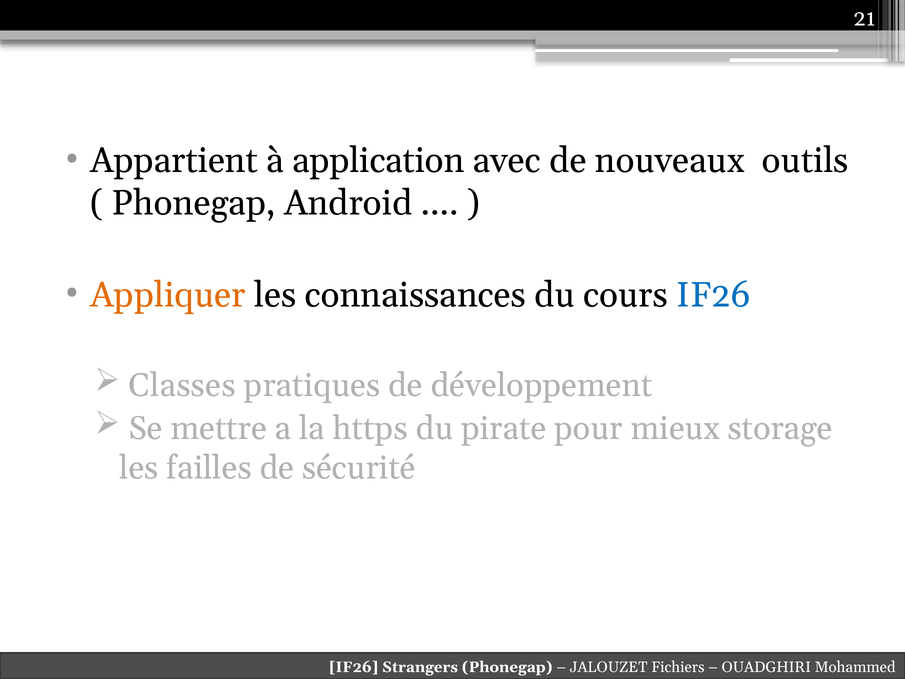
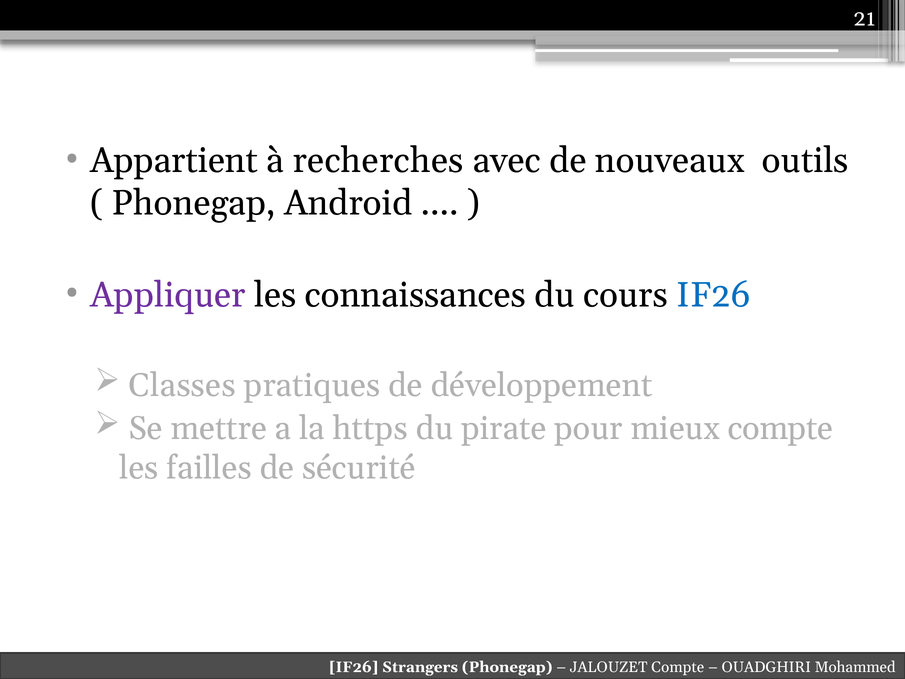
application: application -> recherches
Appliquer colour: orange -> purple
mieux storage: storage -> compte
JALOUZET Fichiers: Fichiers -> Compte
